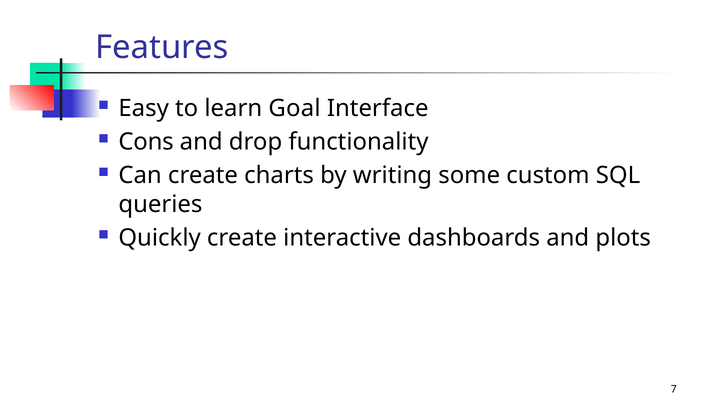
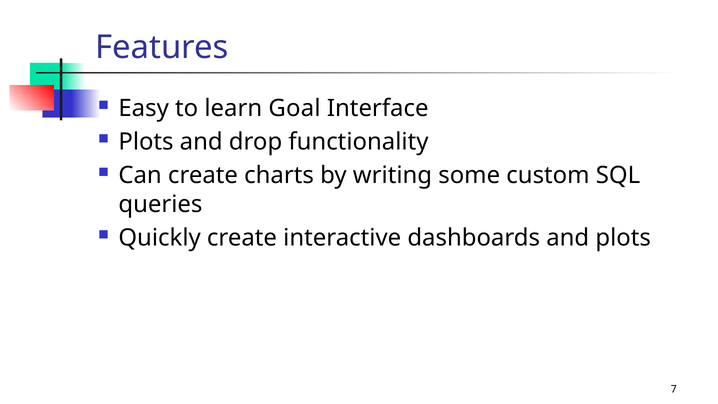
Cons at (146, 142): Cons -> Plots
